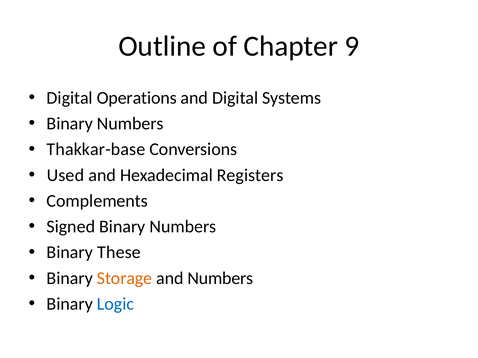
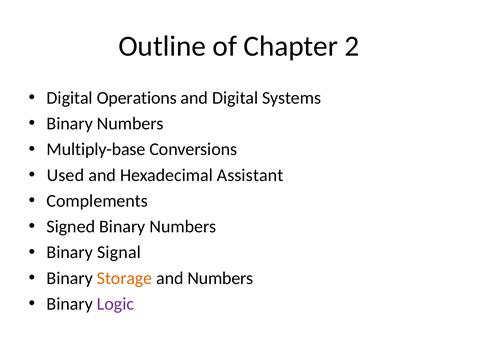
9: 9 -> 2
Thakkar-base: Thakkar-base -> Multiply-base
Registers: Registers -> Assistant
These: These -> Signal
Logic colour: blue -> purple
